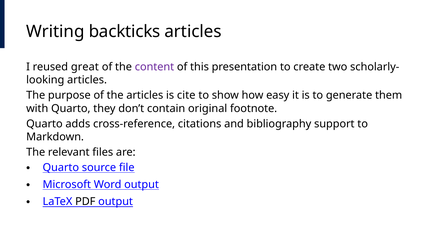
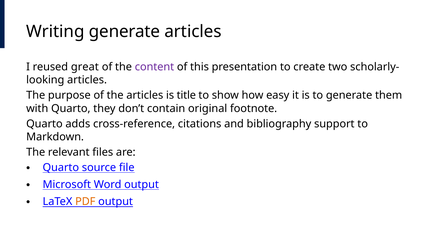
Writing backticks: backticks -> generate
cite: cite -> title
PDF colour: black -> orange
